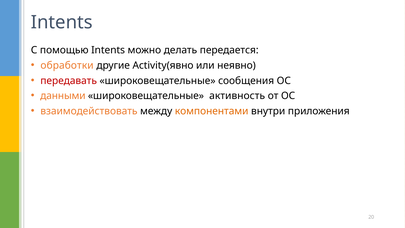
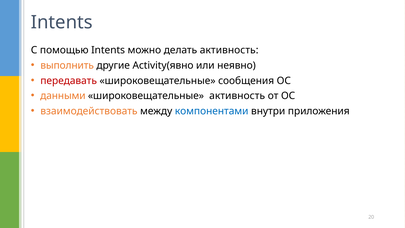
делать передается: передается -> активность
обработки: обработки -> выполнить
компонентами colour: orange -> blue
